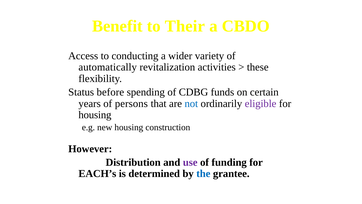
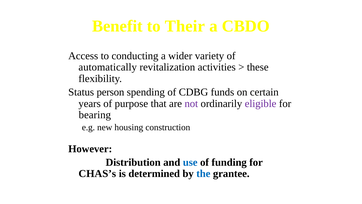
before: before -> person
persons: persons -> purpose
not colour: blue -> purple
housing at (95, 115): housing -> bearing
use colour: purple -> blue
EACH’s: EACH’s -> CHAS’s
